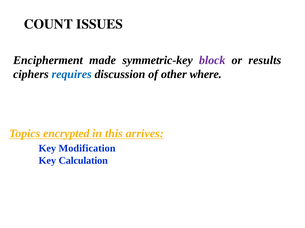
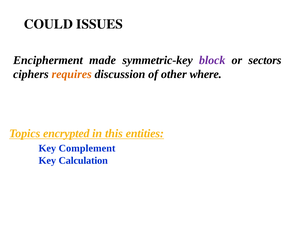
COUNT: COUNT -> COULD
results: results -> sectors
requires colour: blue -> orange
arrives: arrives -> entities
Modification: Modification -> Complement
